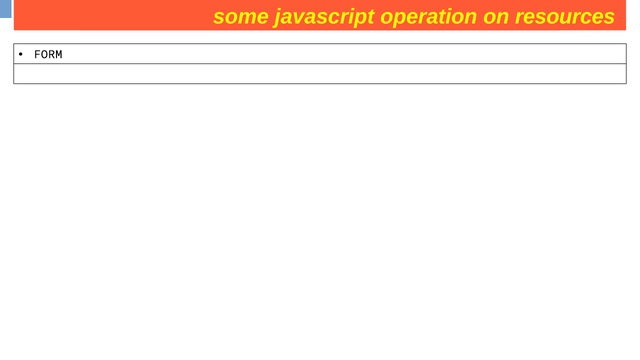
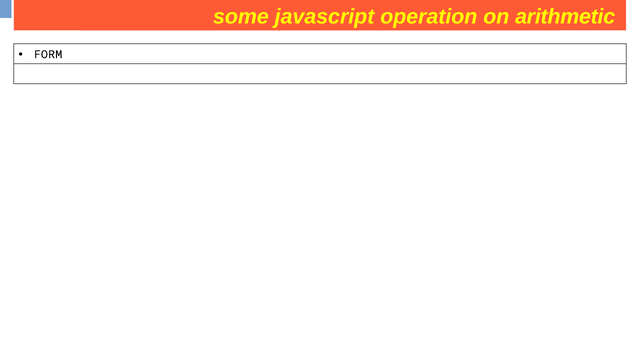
resources: resources -> arithmetic
